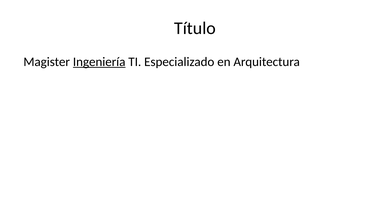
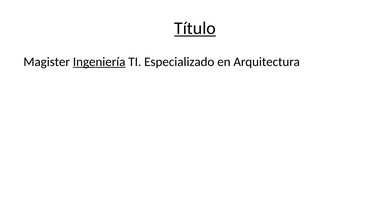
Título underline: none -> present
